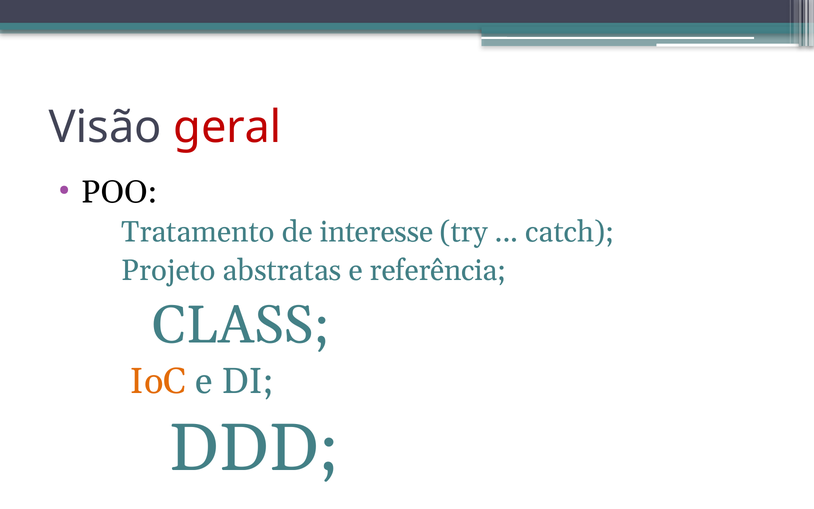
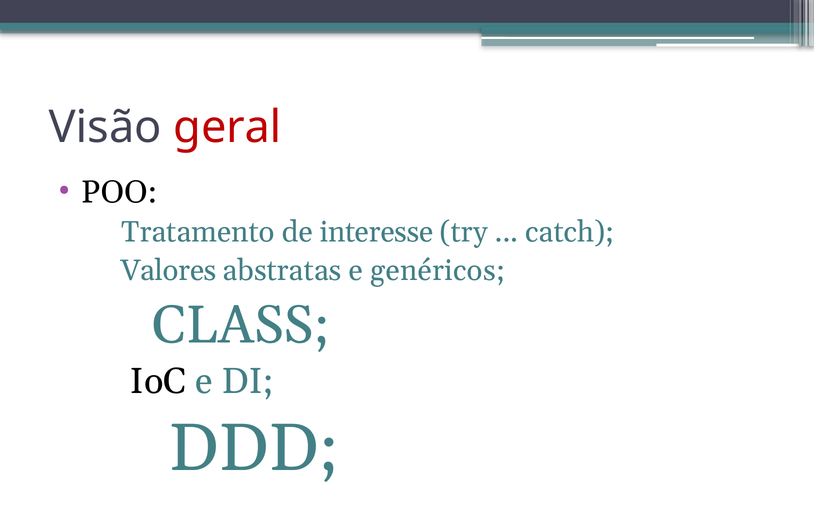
Projeto: Projeto -> Valores
referência: referência -> genéricos
IoC colour: orange -> black
